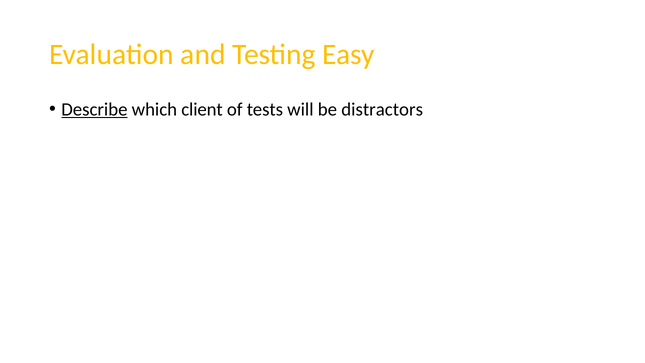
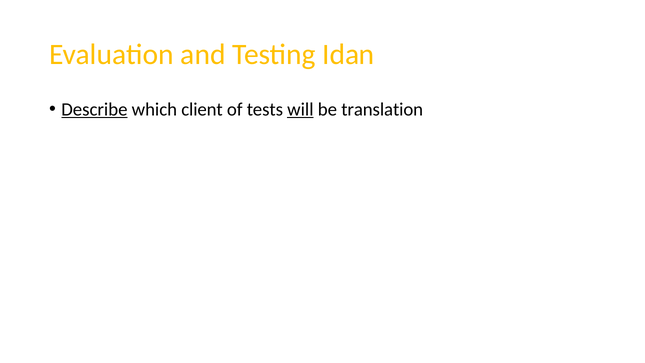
Easy: Easy -> Idan
will underline: none -> present
distractors: distractors -> translation
